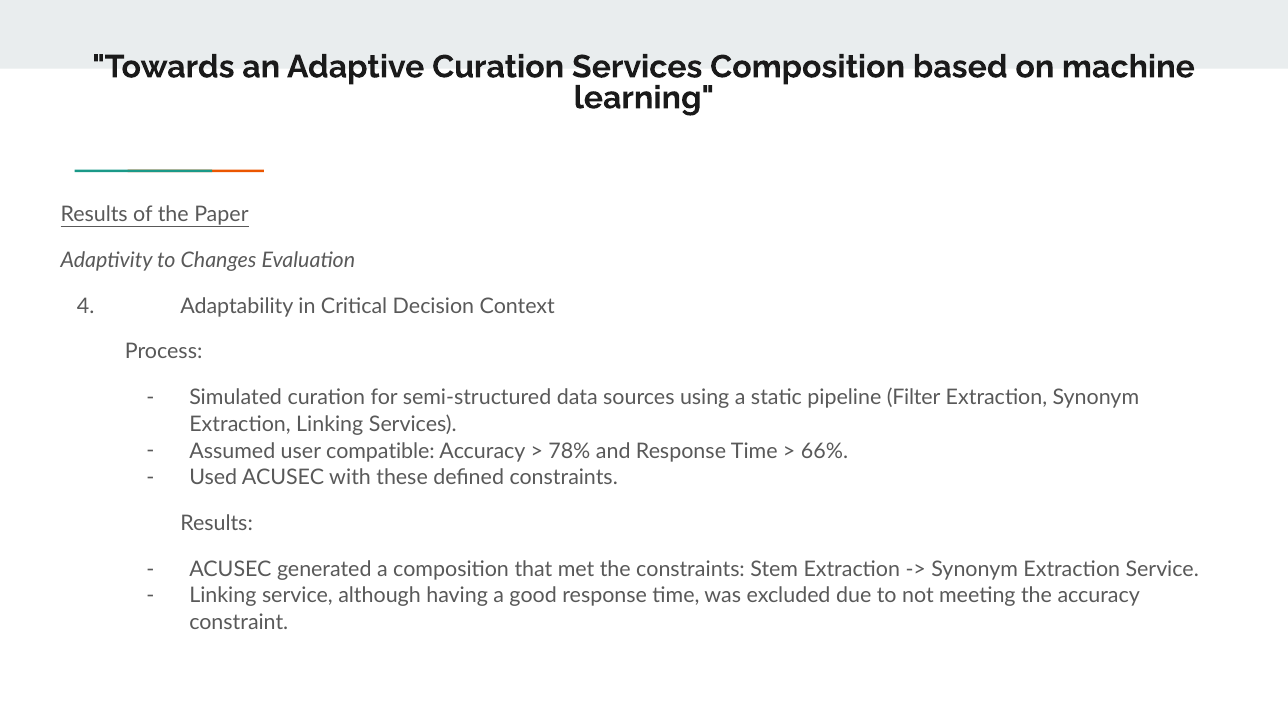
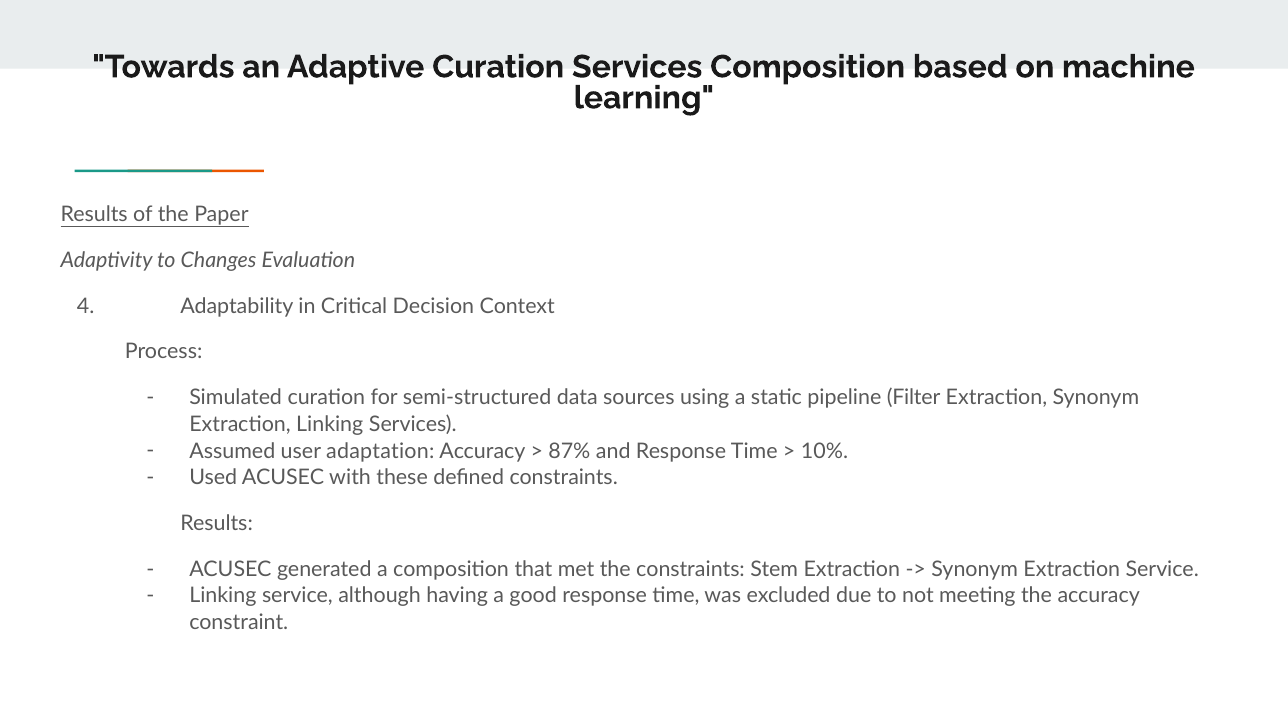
compatible: compatible -> adaptation
78%: 78% -> 87%
66%: 66% -> 10%
